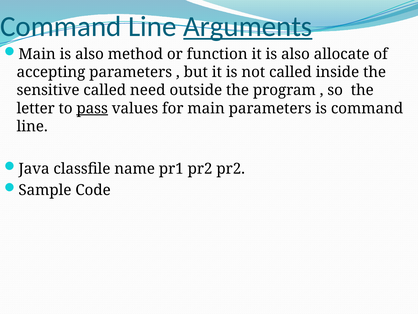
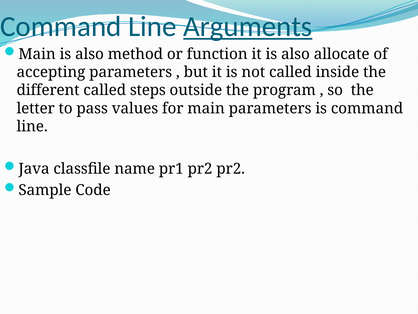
sensitive: sensitive -> different
need: need -> steps
pass underline: present -> none
